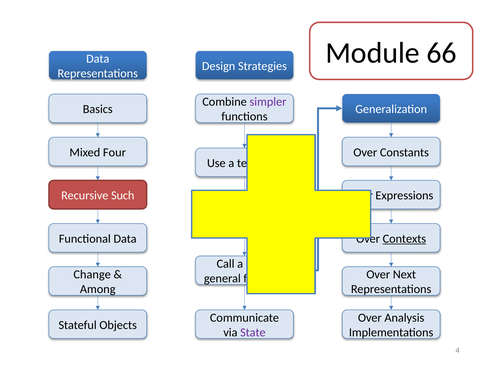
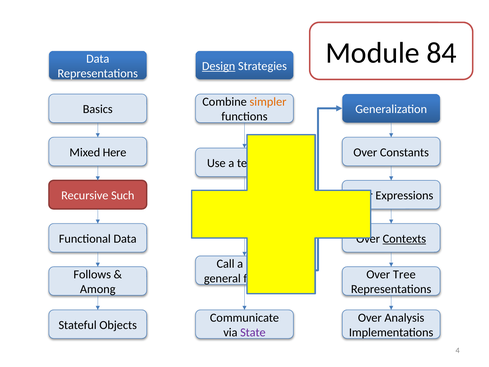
66: 66 -> 84
Design underline: none -> present
simpler colour: purple -> orange
Four: Four -> Here
Change: Change -> Follows
Next: Next -> Tree
